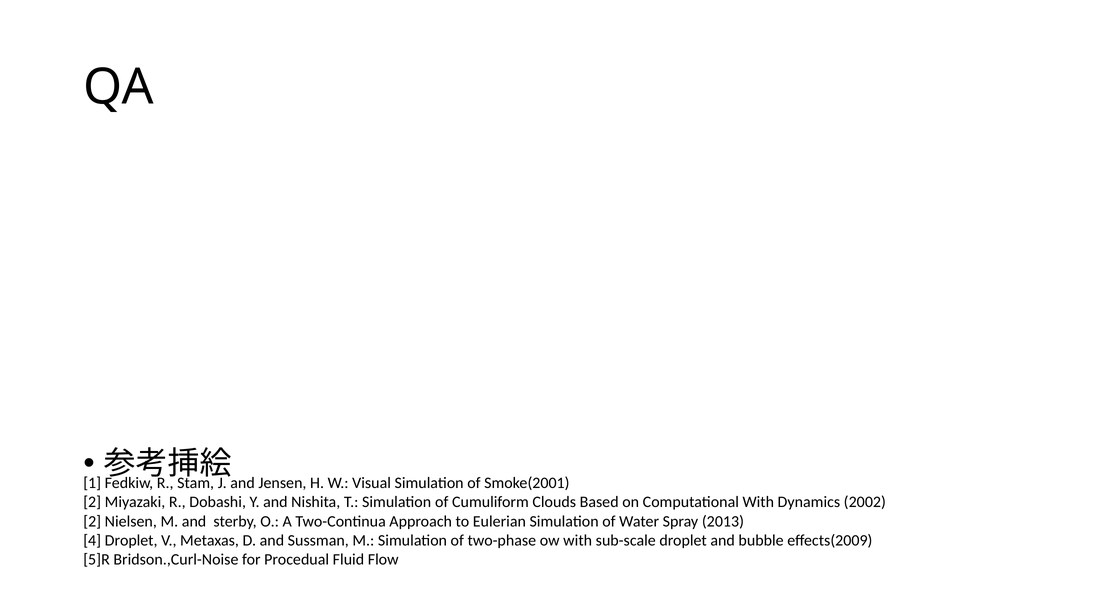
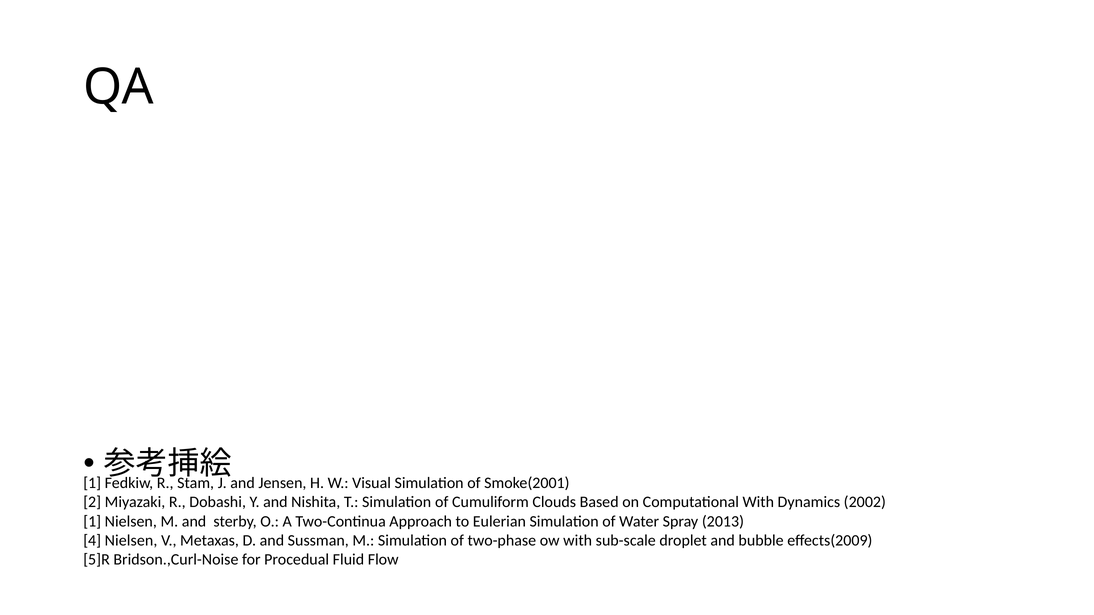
2 at (92, 522): 2 -> 1
4 Droplet: Droplet -> Nielsen
